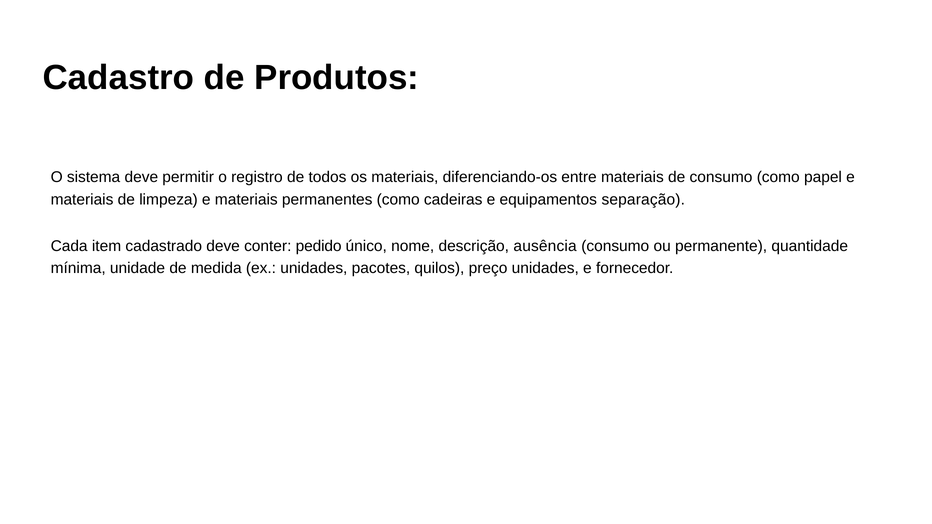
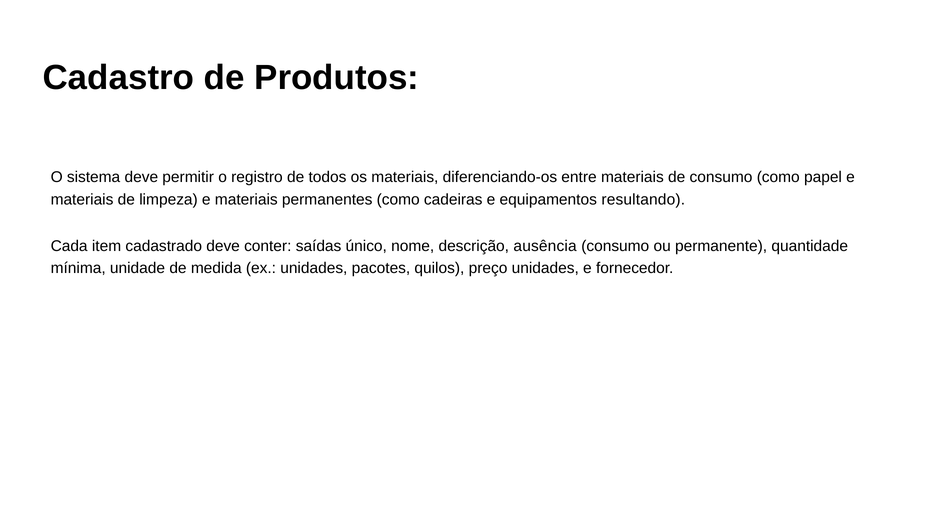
separação: separação -> resultando
pedido: pedido -> saídas
